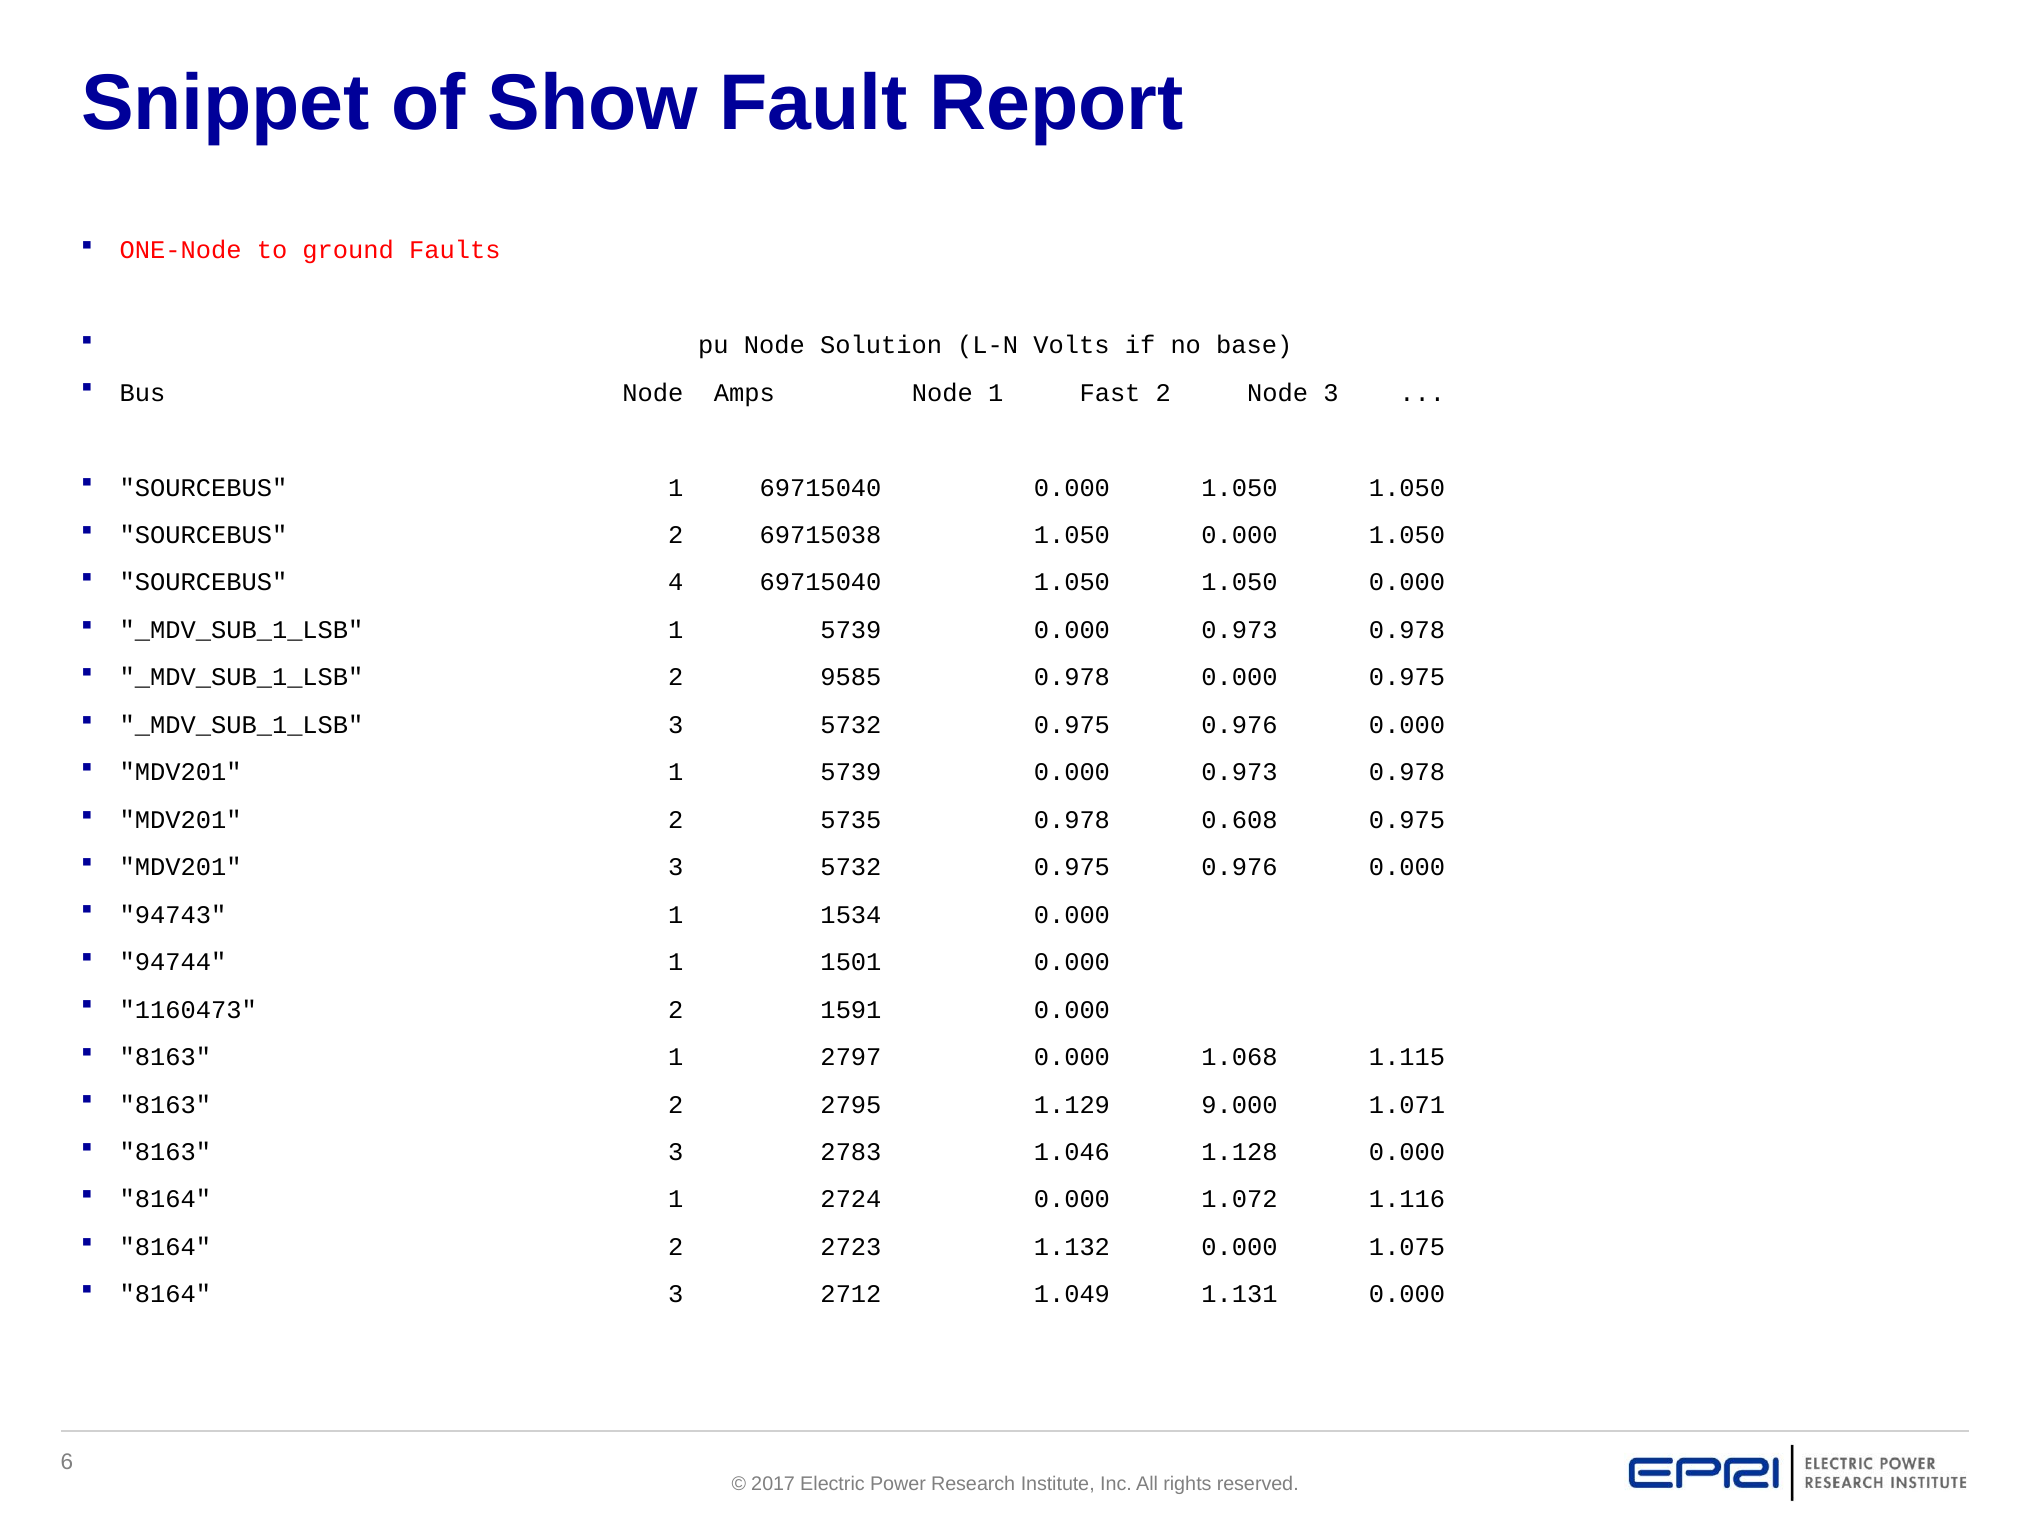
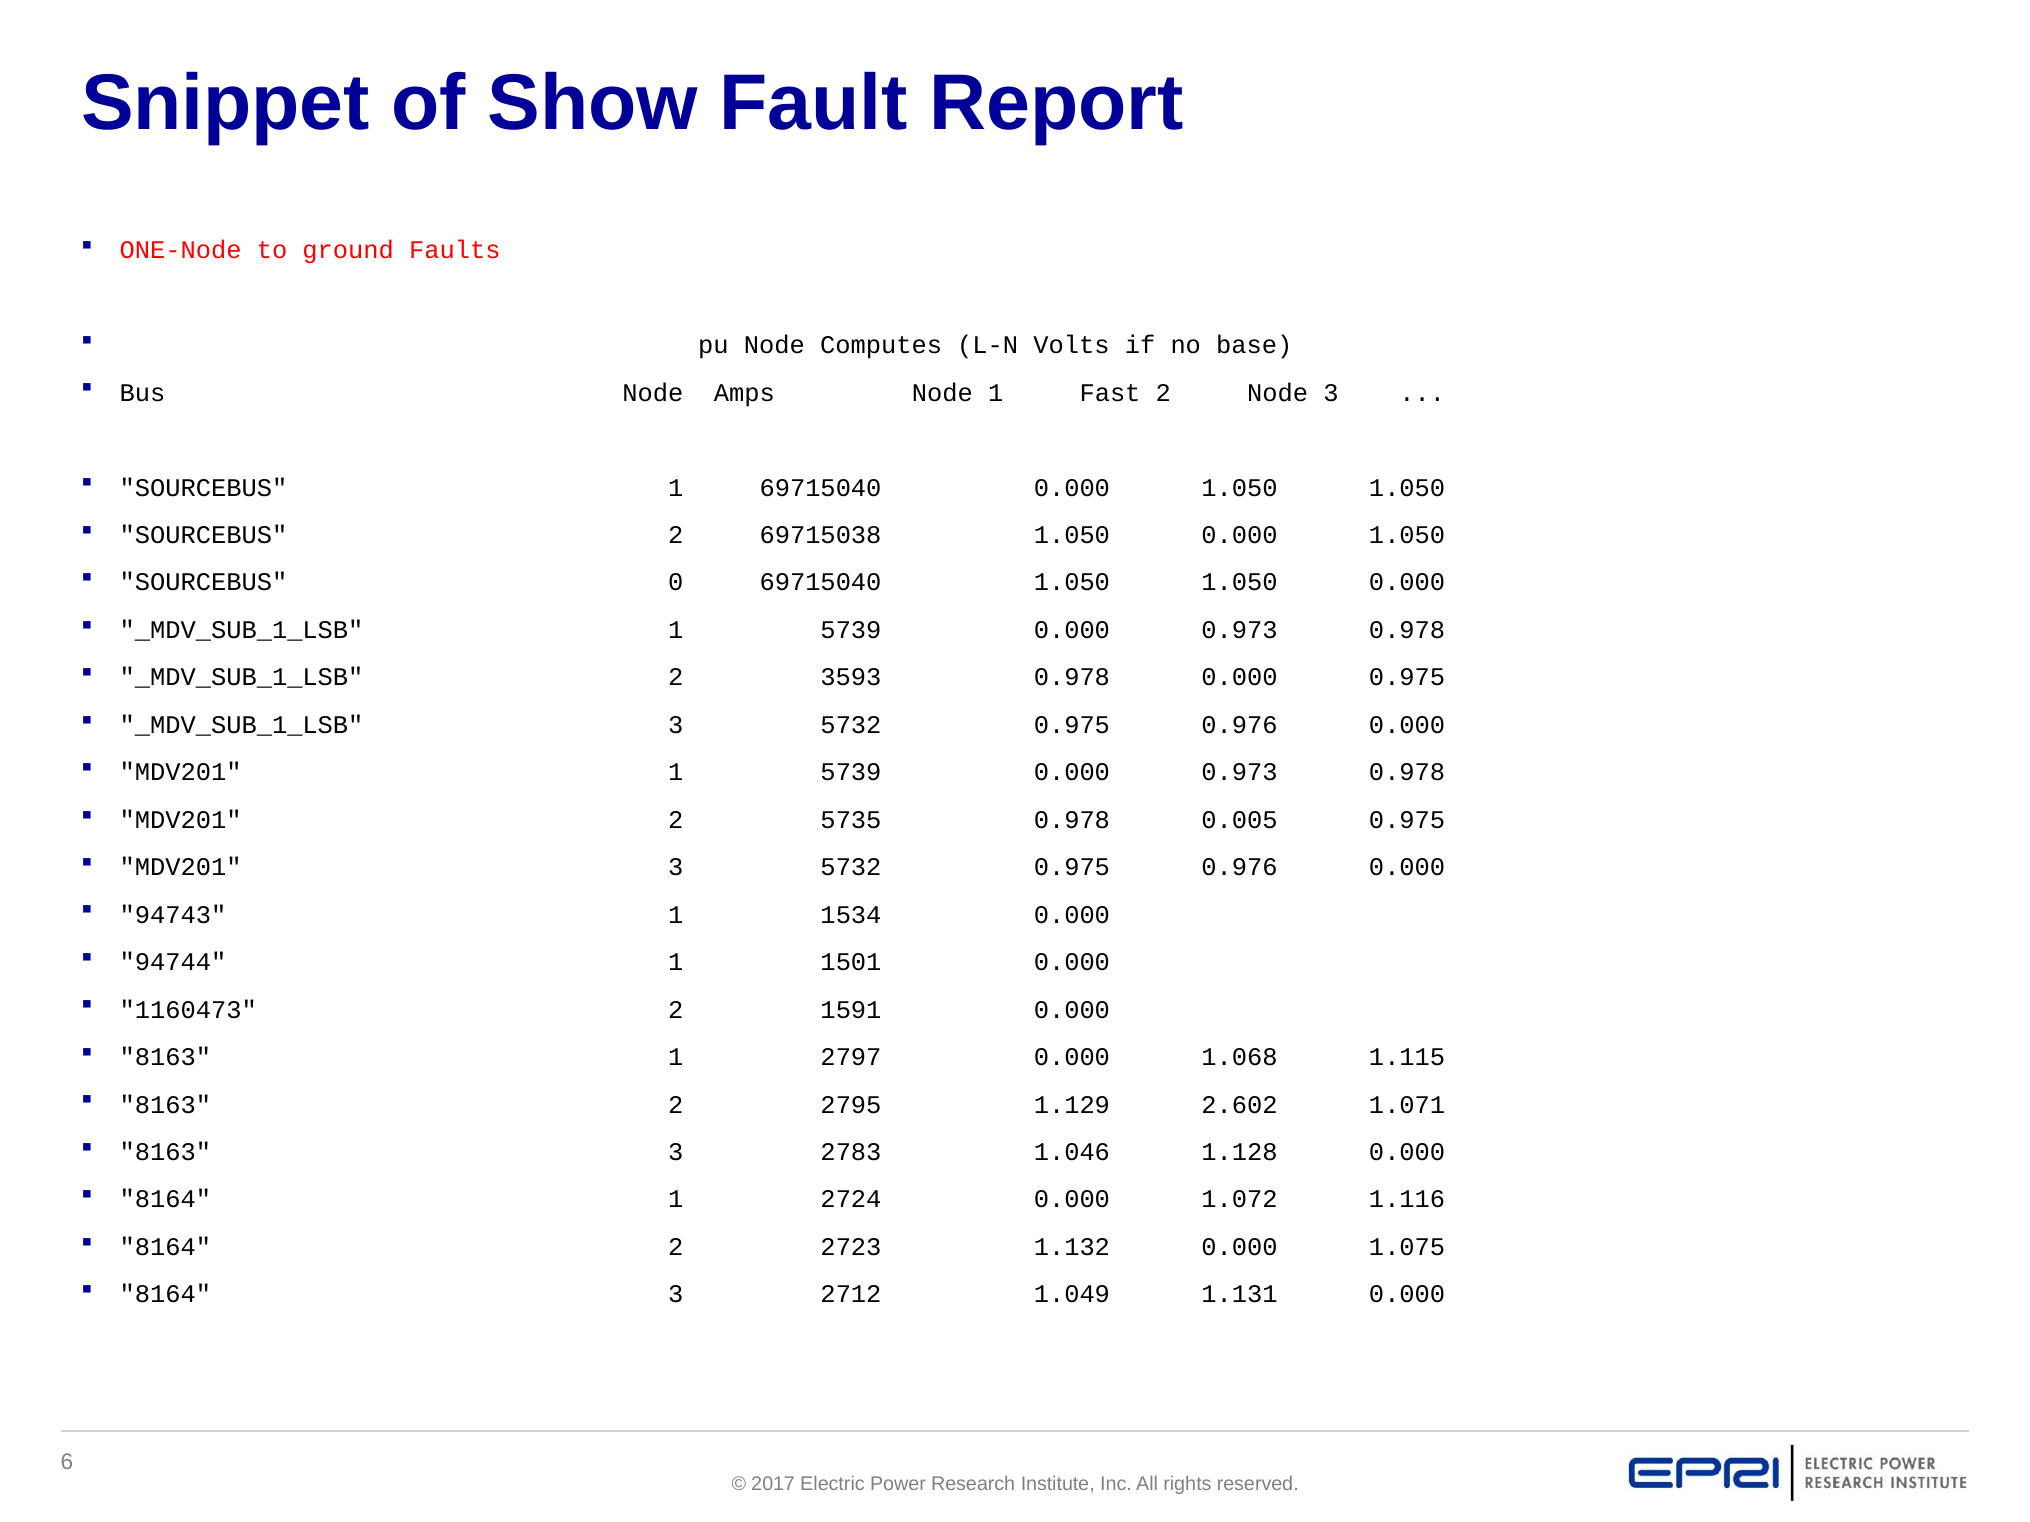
Solution: Solution -> Computes
4: 4 -> 0
9585: 9585 -> 3593
0.608: 0.608 -> 0.005
9.000: 9.000 -> 2.602
